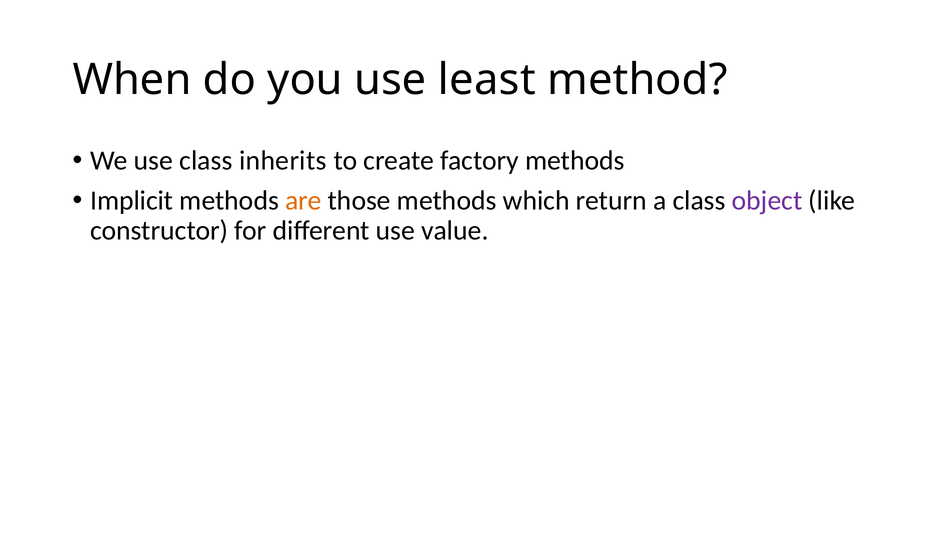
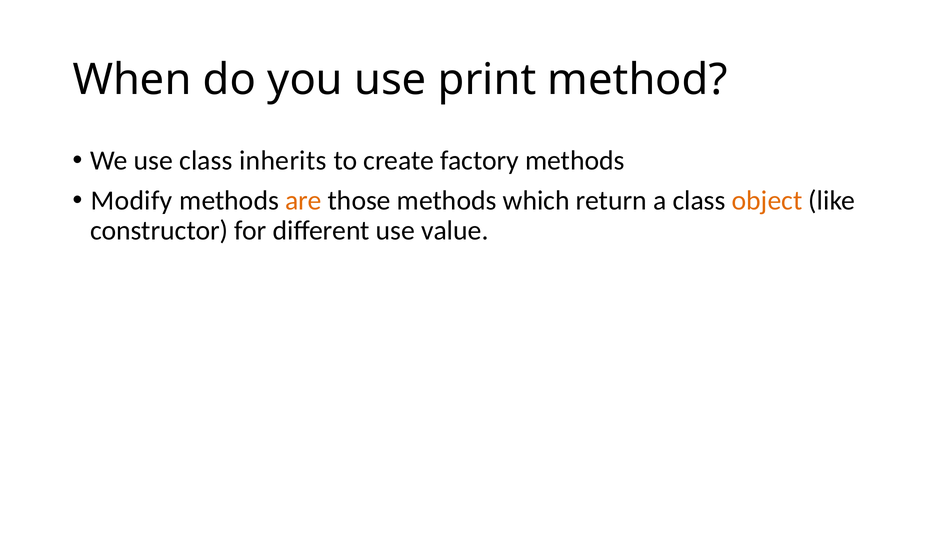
least: least -> print
Implicit: Implicit -> Modify
object colour: purple -> orange
